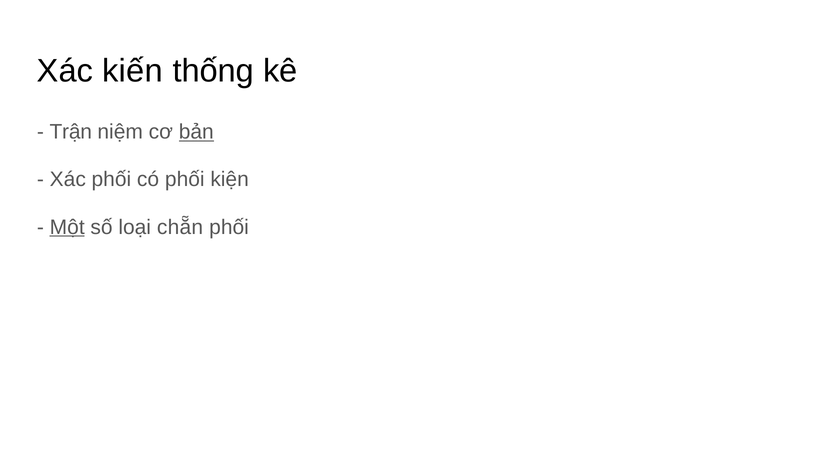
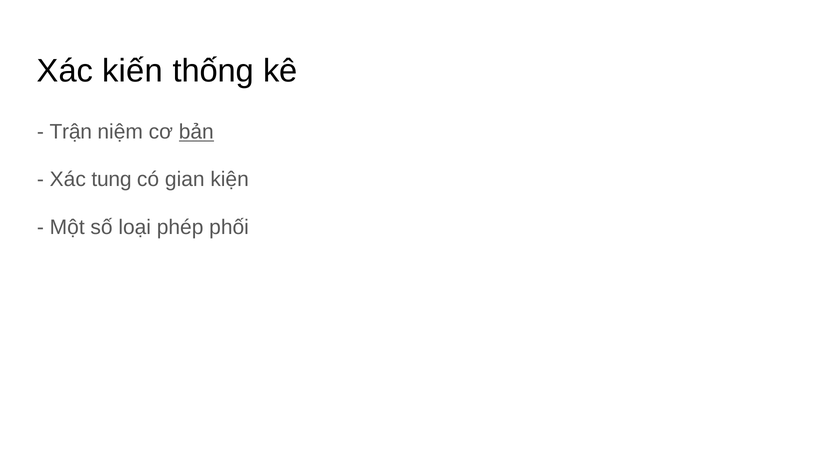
Xác phối: phối -> tung
có phối: phối -> gian
Một underline: present -> none
chẵn: chẵn -> phép
